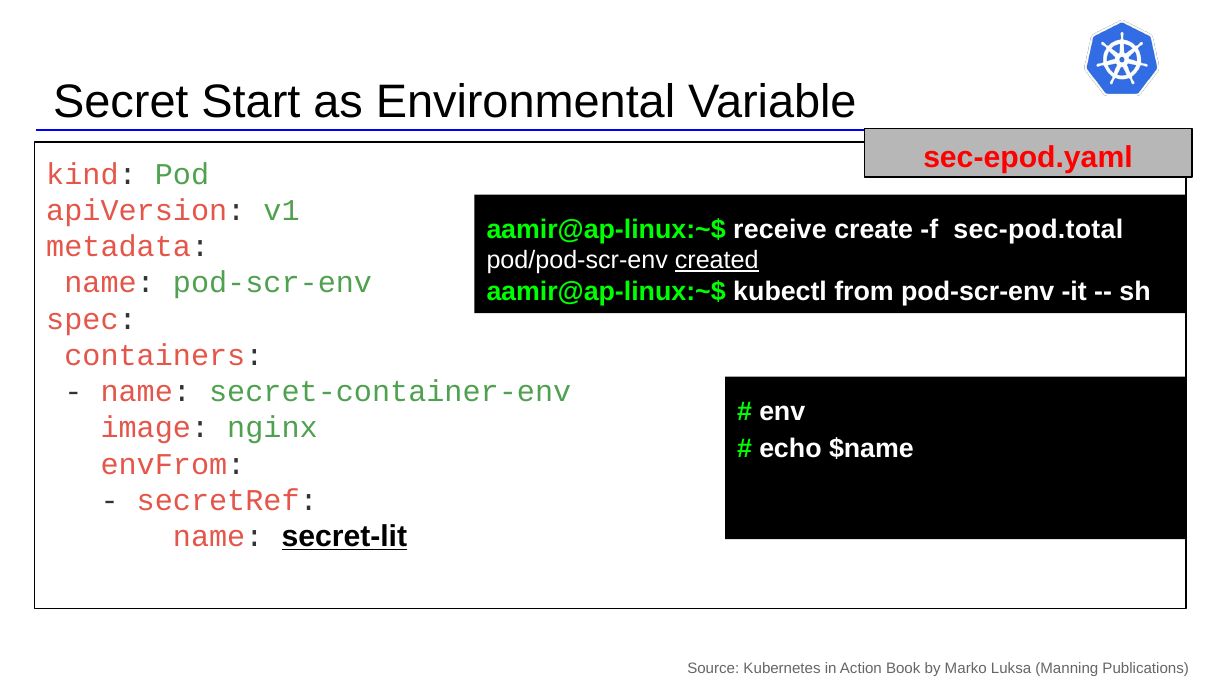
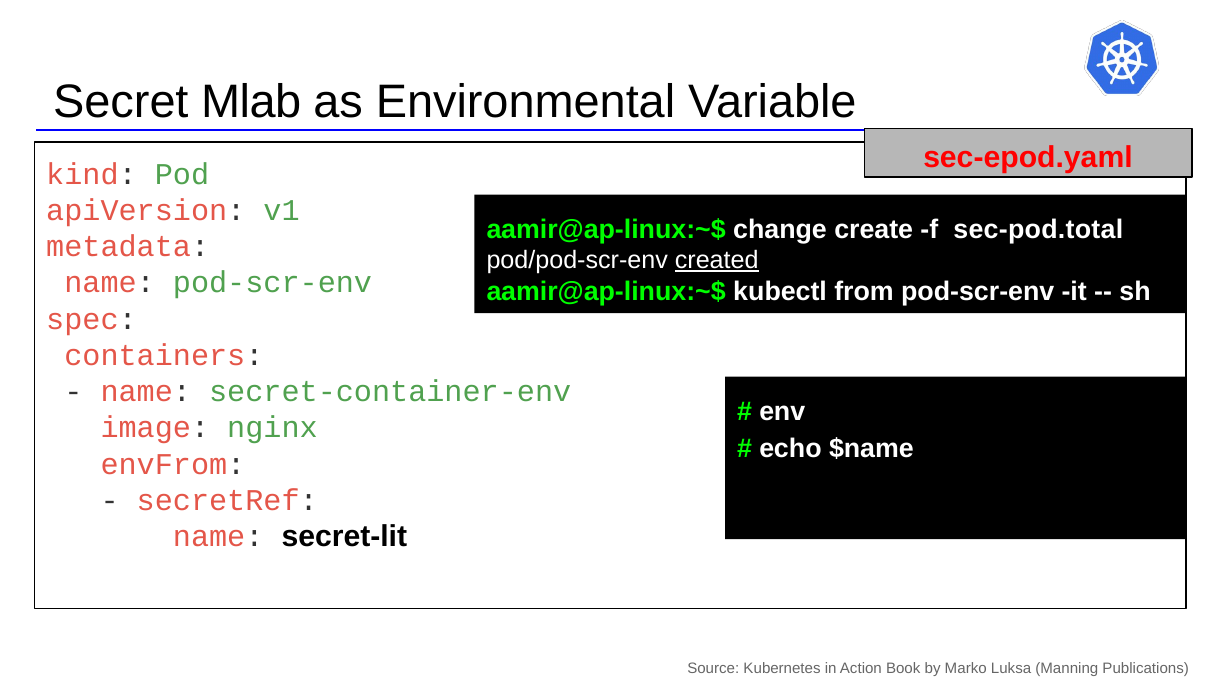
Start: Start -> Mlab
receive: receive -> change
secret-lit underline: present -> none
